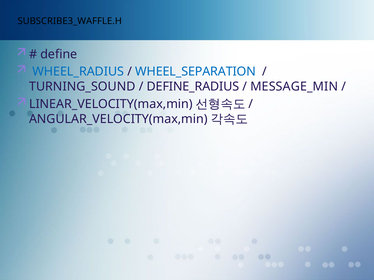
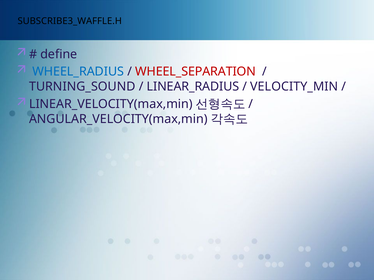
WHEEL_SEPARATION colour: blue -> red
DEFINE_RADIUS: DEFINE_RADIUS -> LINEAR_RADIUS
MESSAGE_MIN: MESSAGE_MIN -> VELOCITY_MIN
